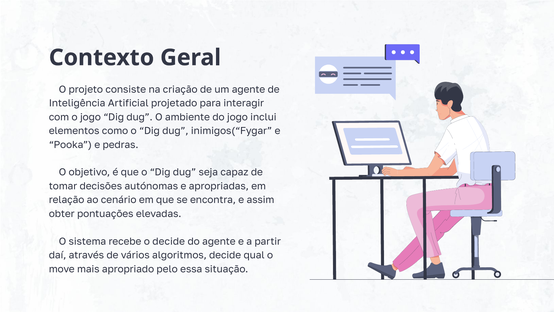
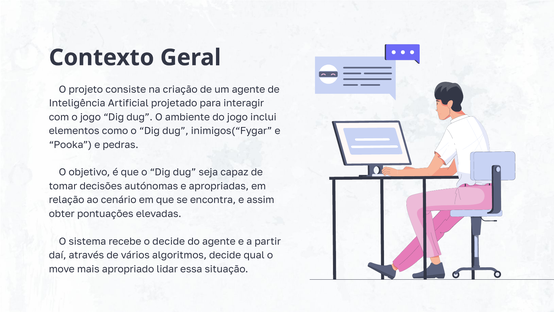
pelo: pelo -> lidar
